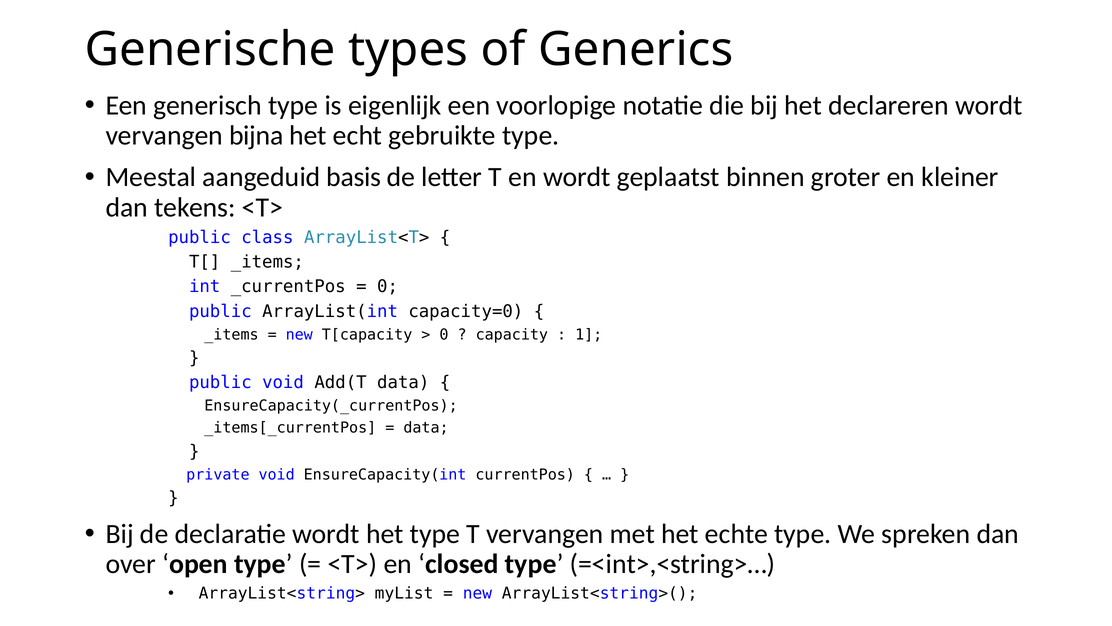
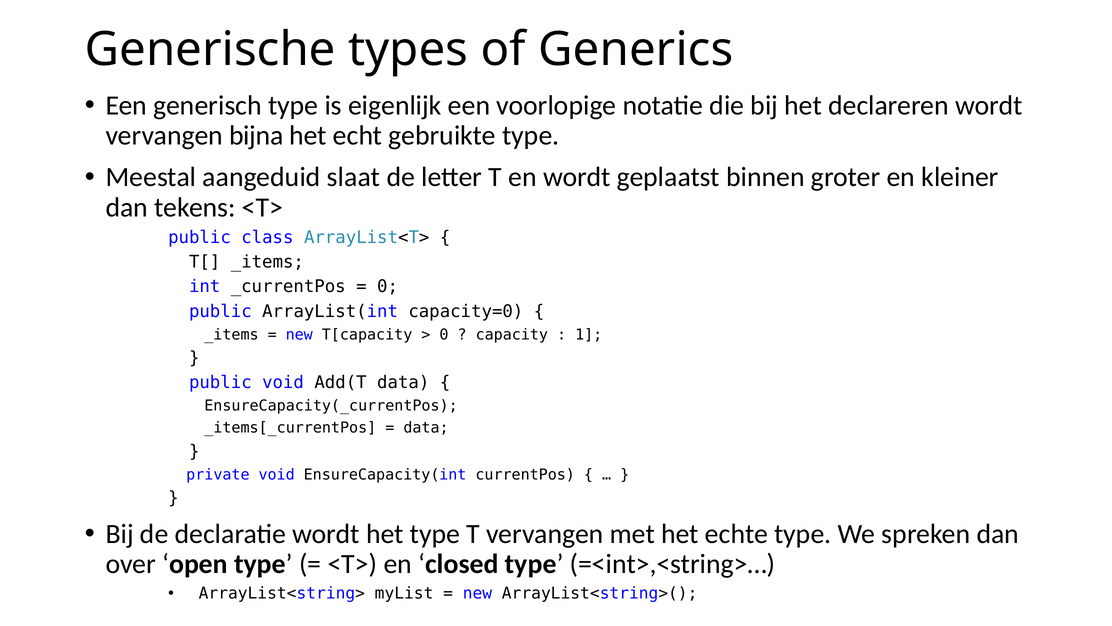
basis: basis -> slaat
